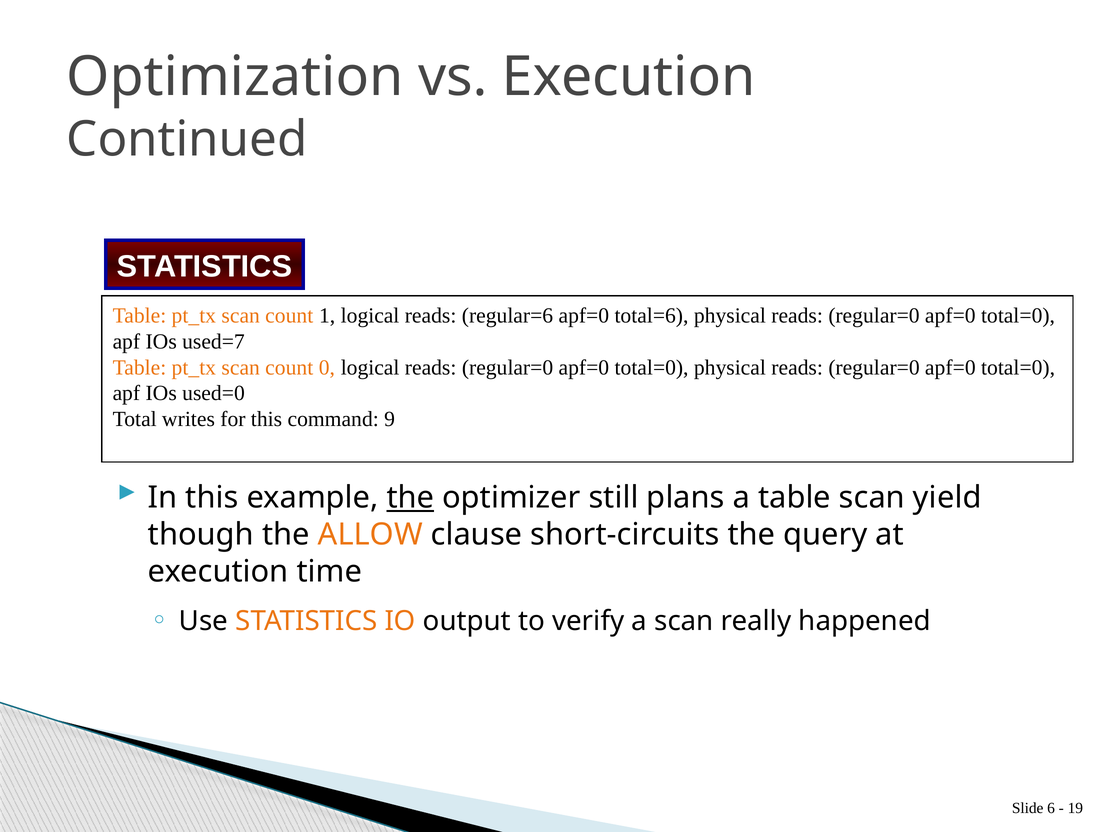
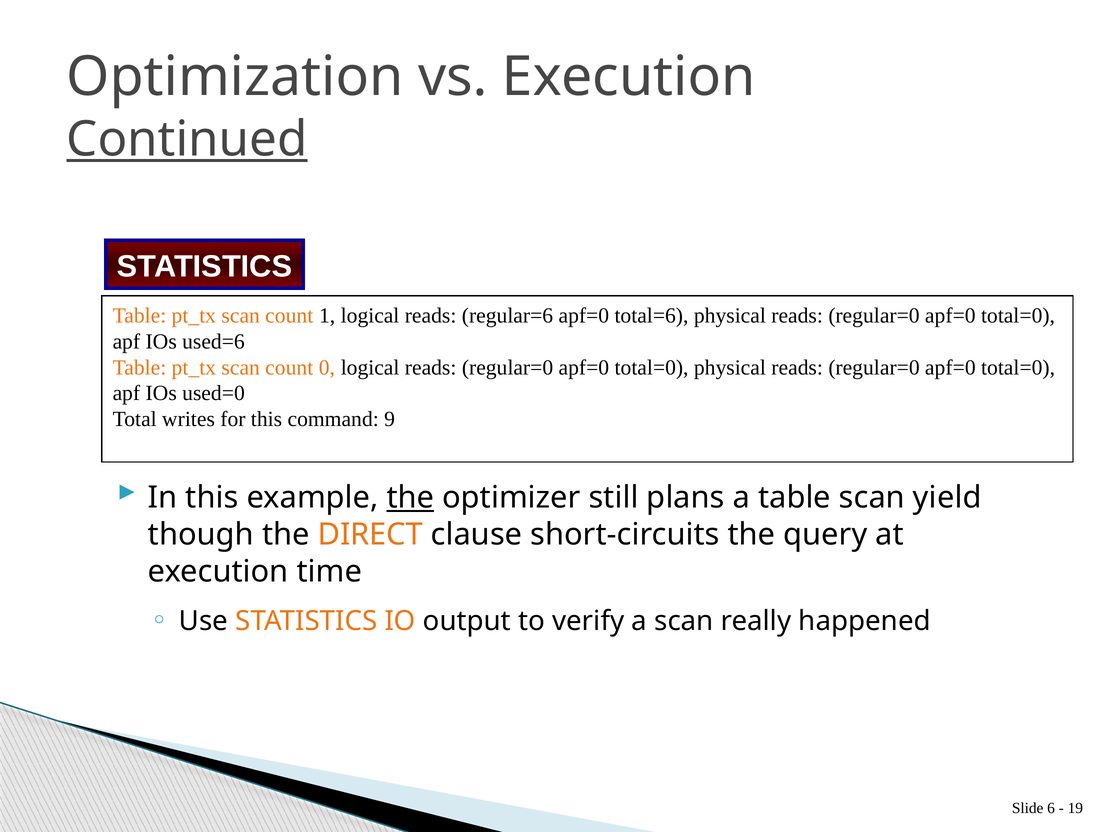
Continued underline: none -> present
used=7: used=7 -> used=6
ALLOW: ALLOW -> DIRECT
